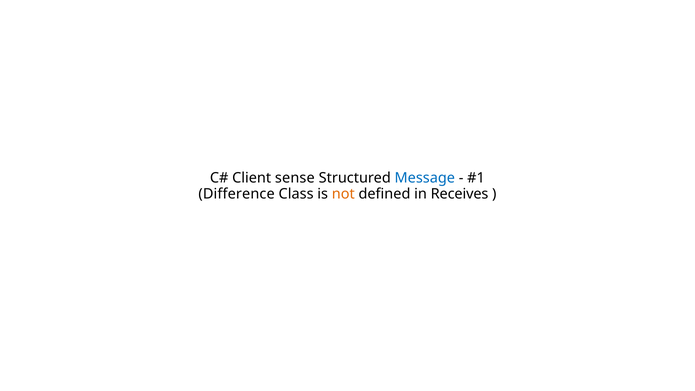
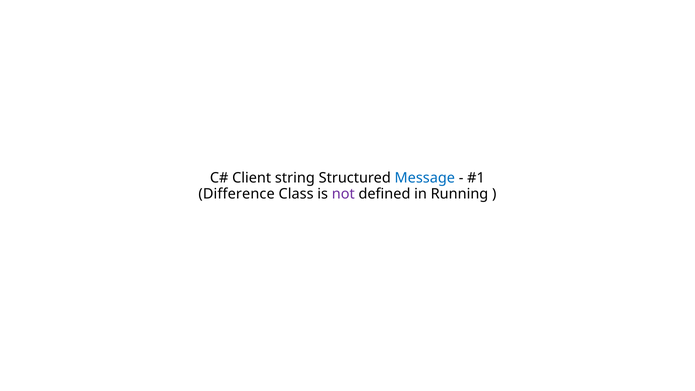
sense: sense -> string
not colour: orange -> purple
Receives: Receives -> Running
